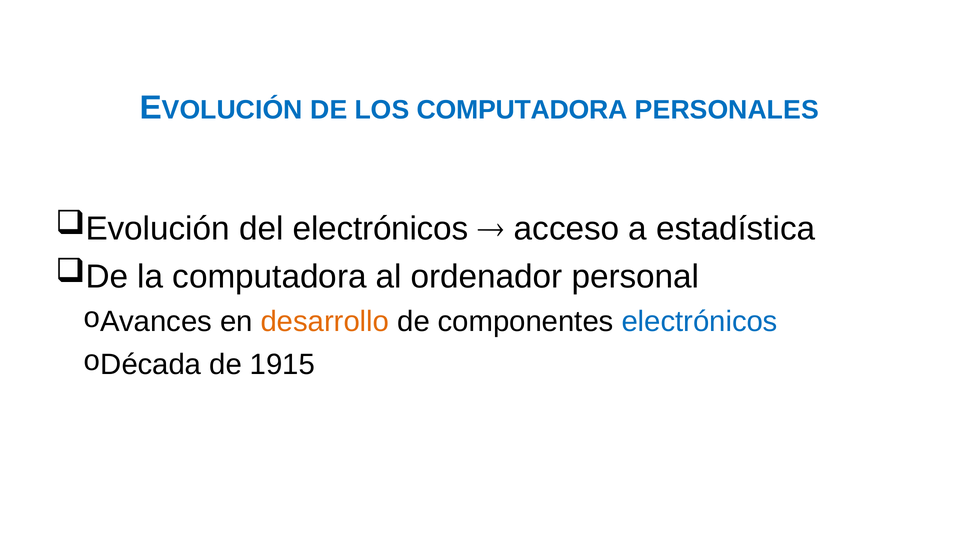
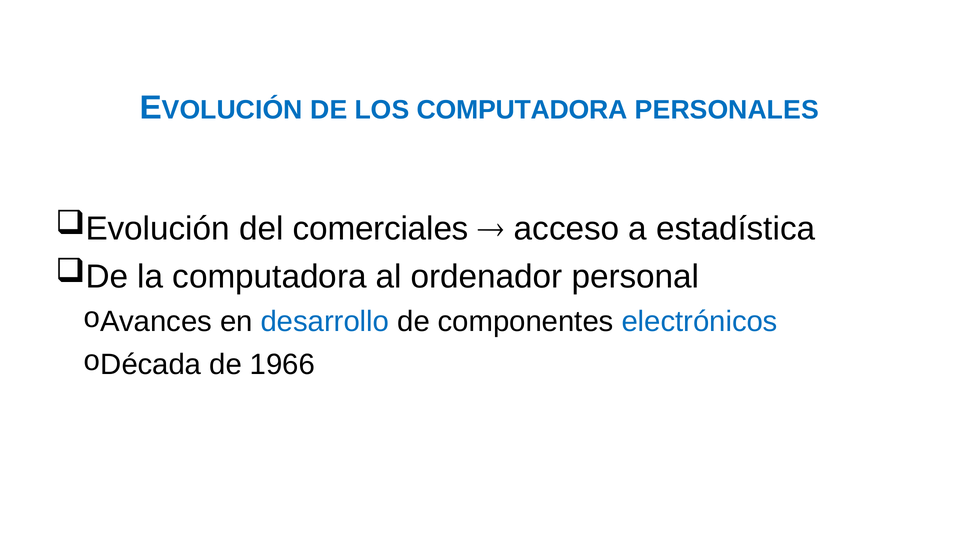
del electrónicos: electrónicos -> comerciales
desarrollo colour: orange -> blue
1915: 1915 -> 1966
